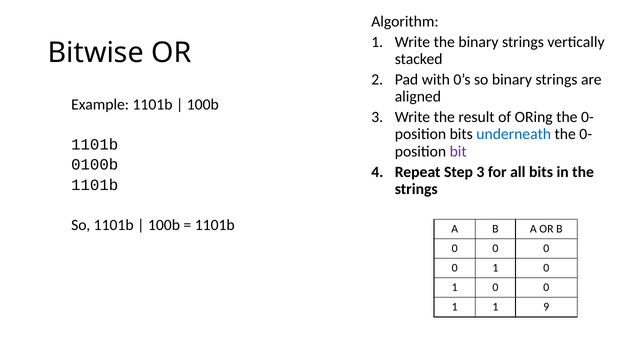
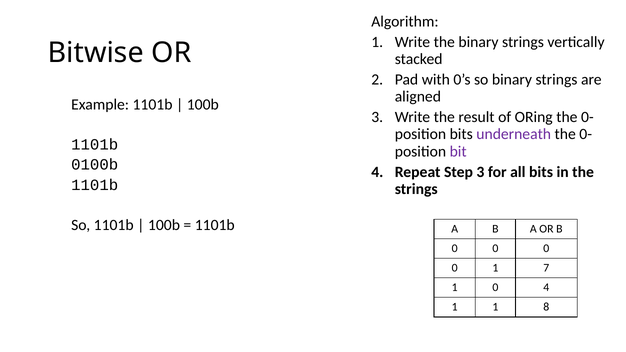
underneath colour: blue -> purple
0 at (546, 268): 0 -> 7
1 0 0: 0 -> 4
9: 9 -> 8
